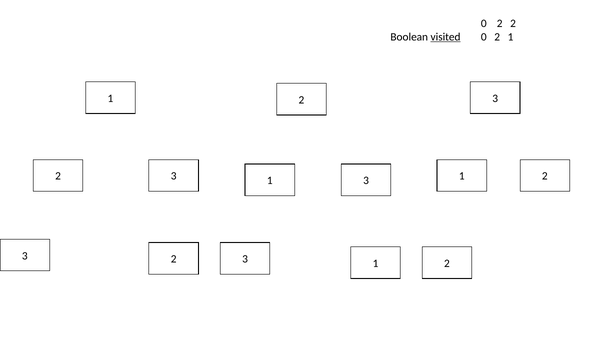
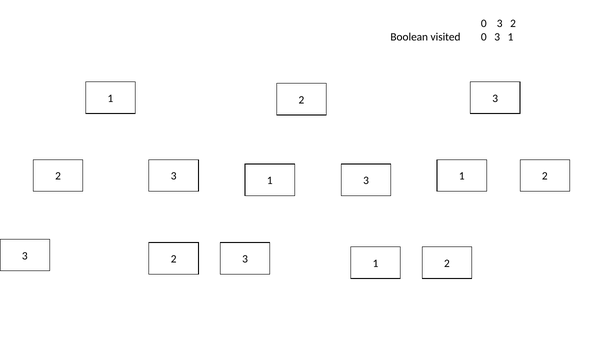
2 at (500, 23): 2 -> 3
visited underline: present -> none
2 at (497, 37): 2 -> 3
